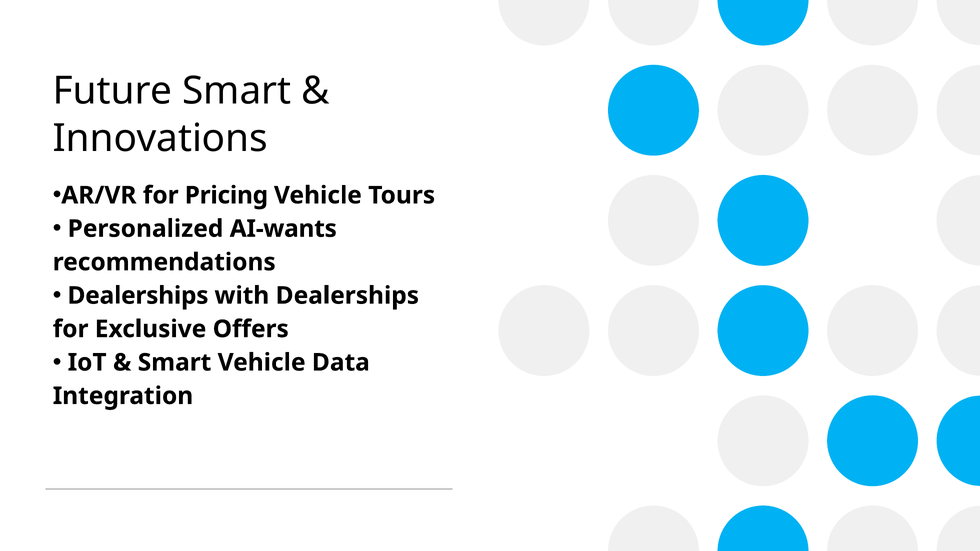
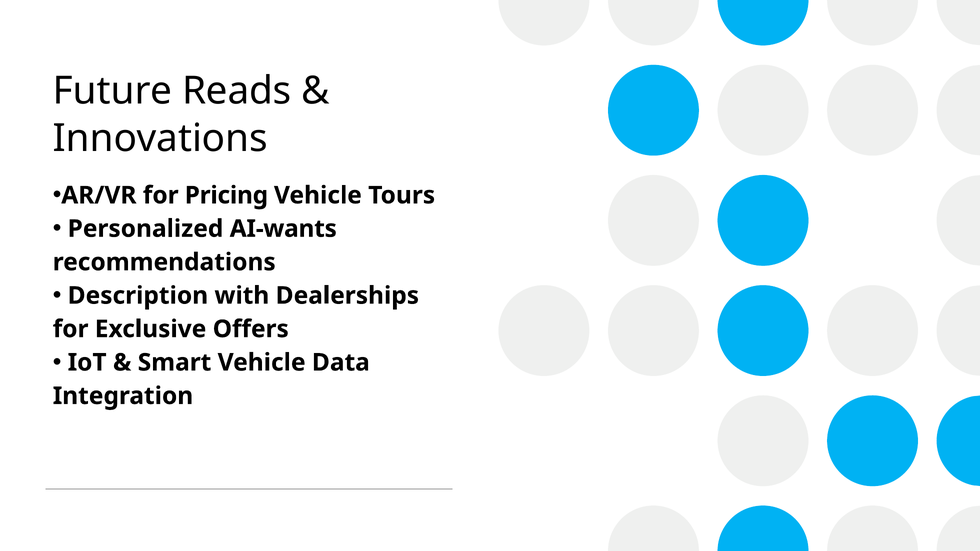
Future Smart: Smart -> Reads
Dealerships at (138, 296): Dealerships -> Description
